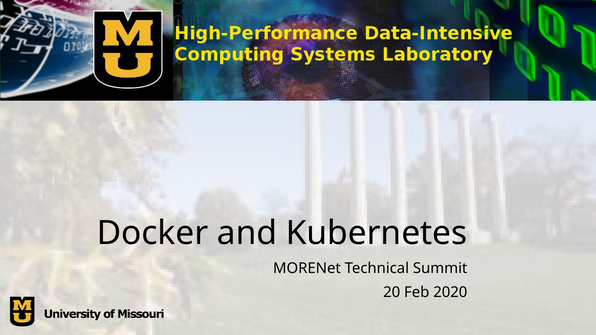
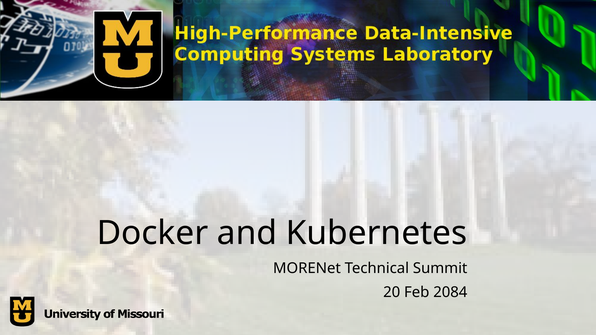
2020: 2020 -> 2084
